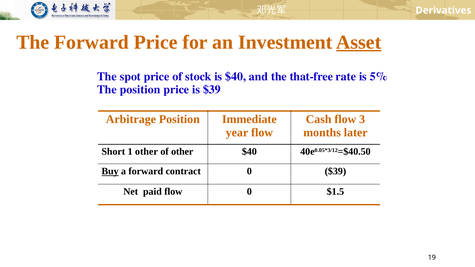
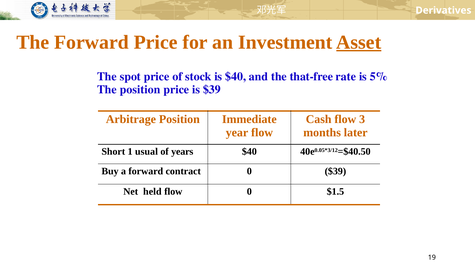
1 other: other -> usual
of other: other -> years
Buy underline: present -> none
paid: paid -> held
